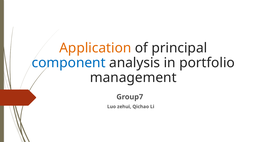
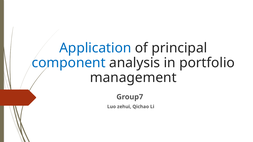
Application colour: orange -> blue
